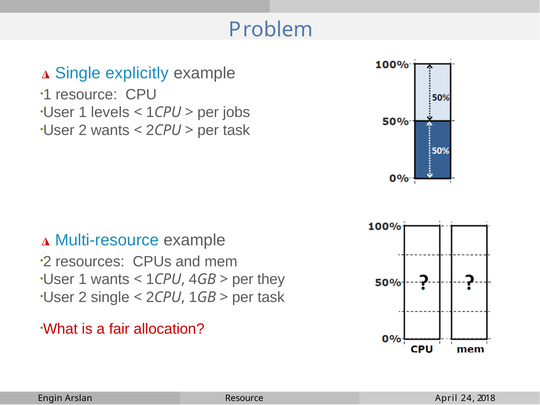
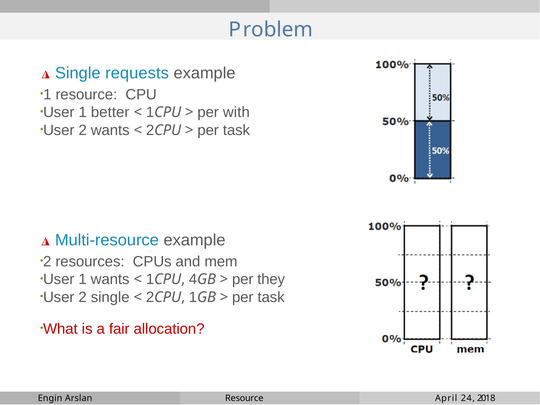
explicitly: explicitly -> requests
levels: levels -> better
jobs: jobs -> with
